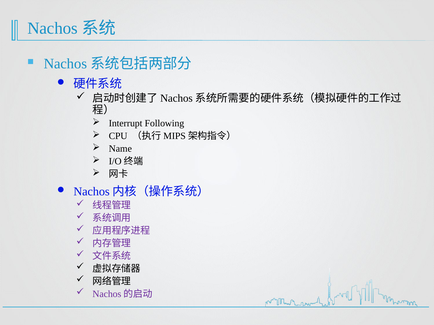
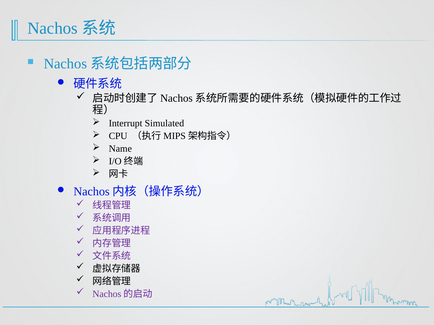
Following: Following -> Simulated
